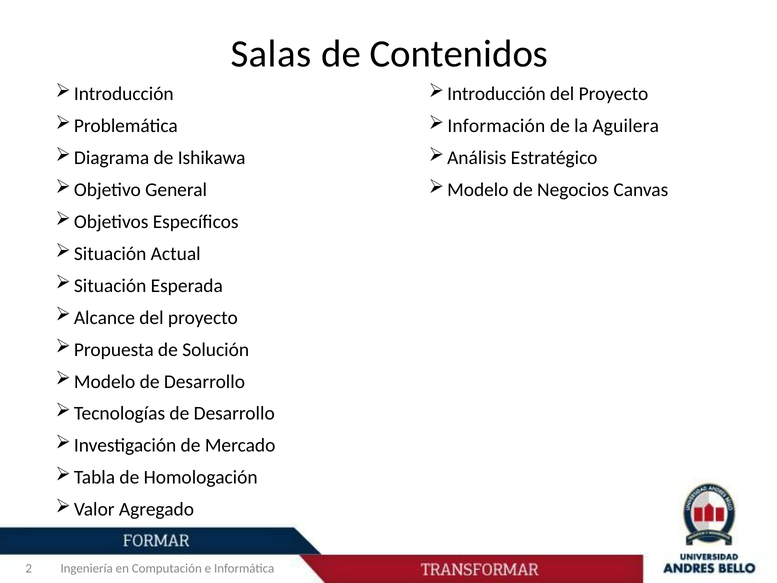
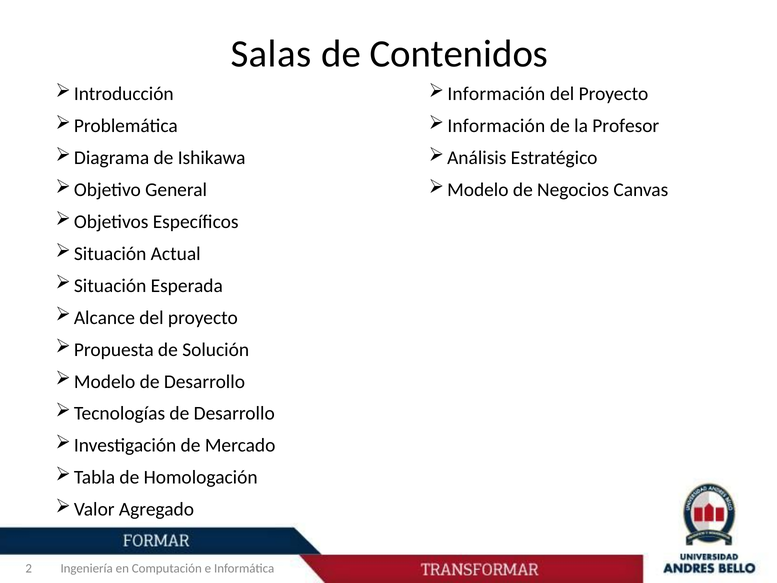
Introducción at (496, 94): Introducción -> Información
Aguilera: Aguilera -> Profesor
